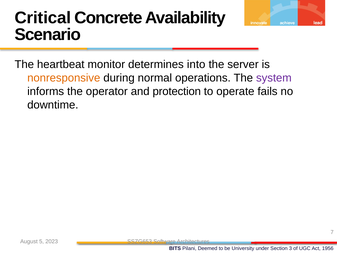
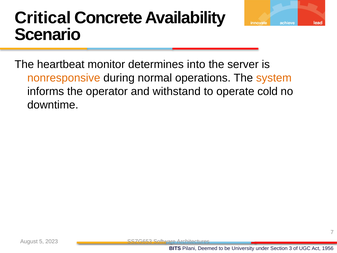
system colour: purple -> orange
protection: protection -> withstand
fails: fails -> cold
